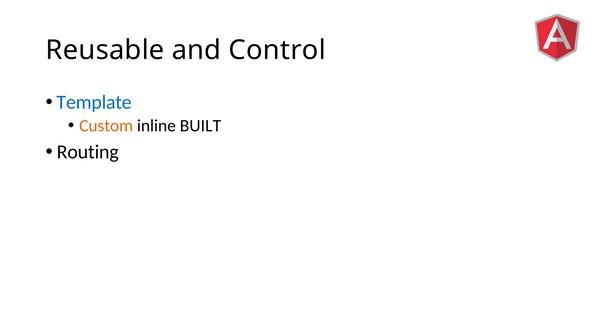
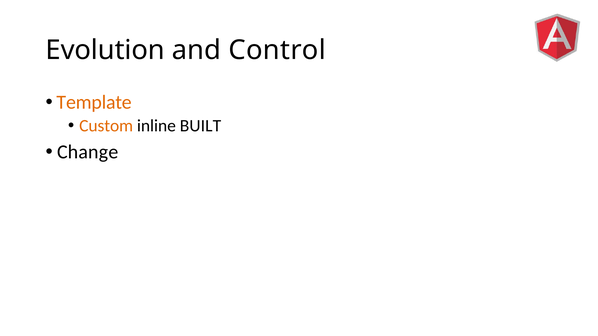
Reusable: Reusable -> Evolution
Template colour: blue -> orange
Routing: Routing -> Change
